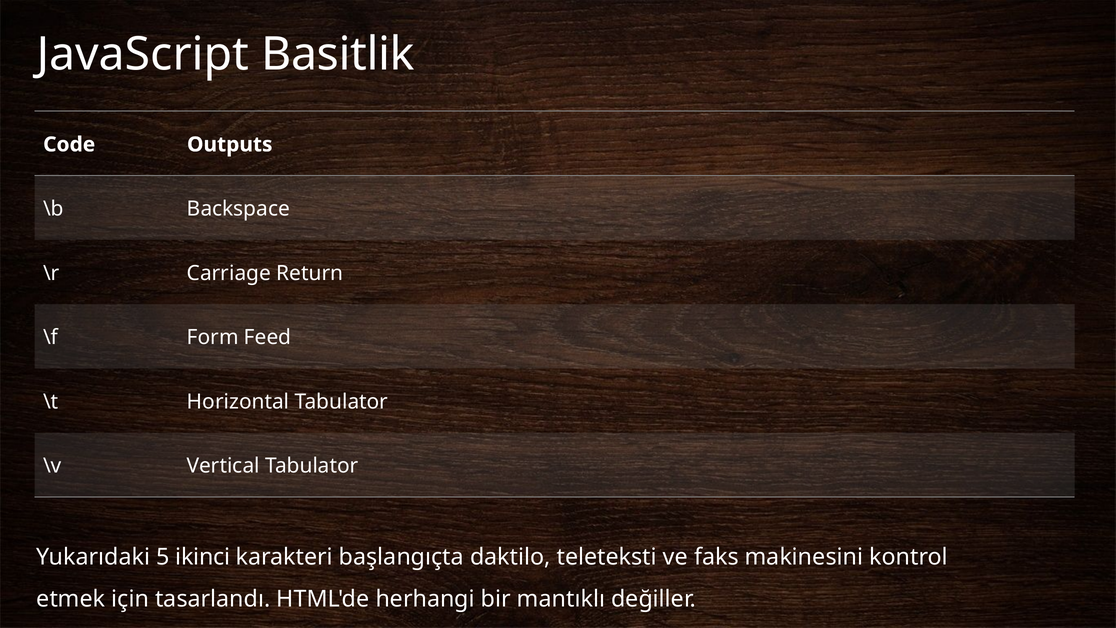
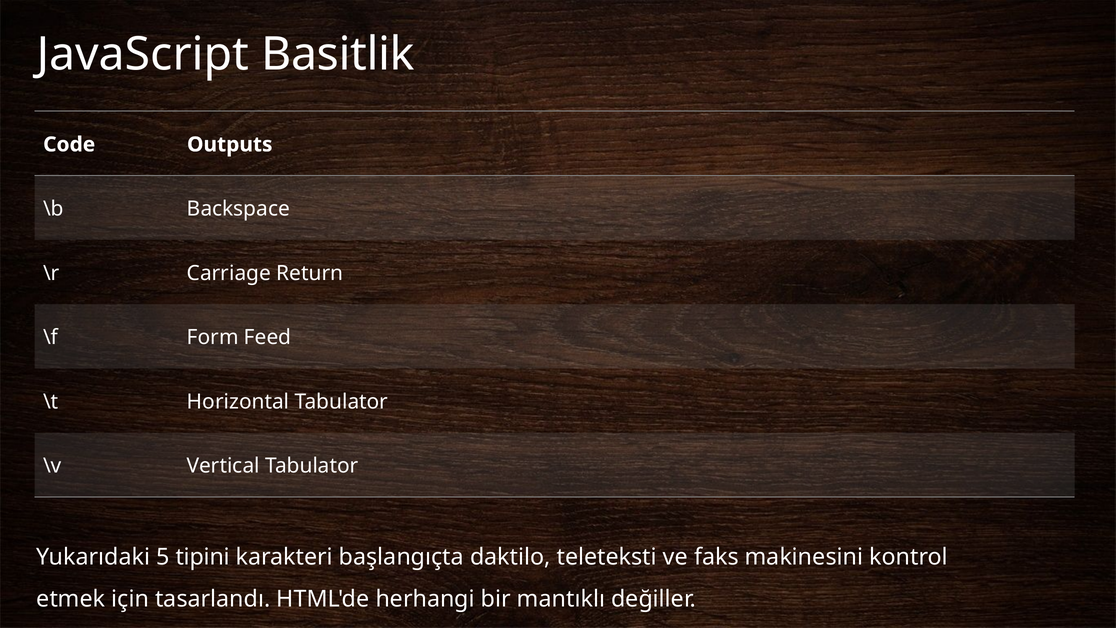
ikinci: ikinci -> tipini
